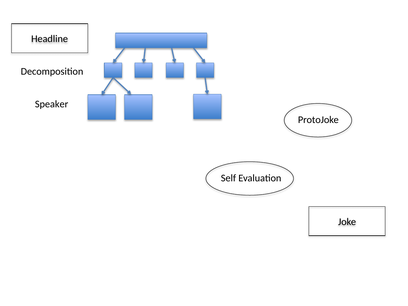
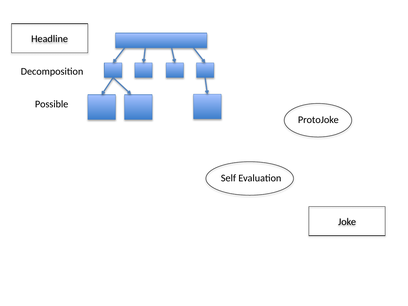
Speaker: Speaker -> Possible
